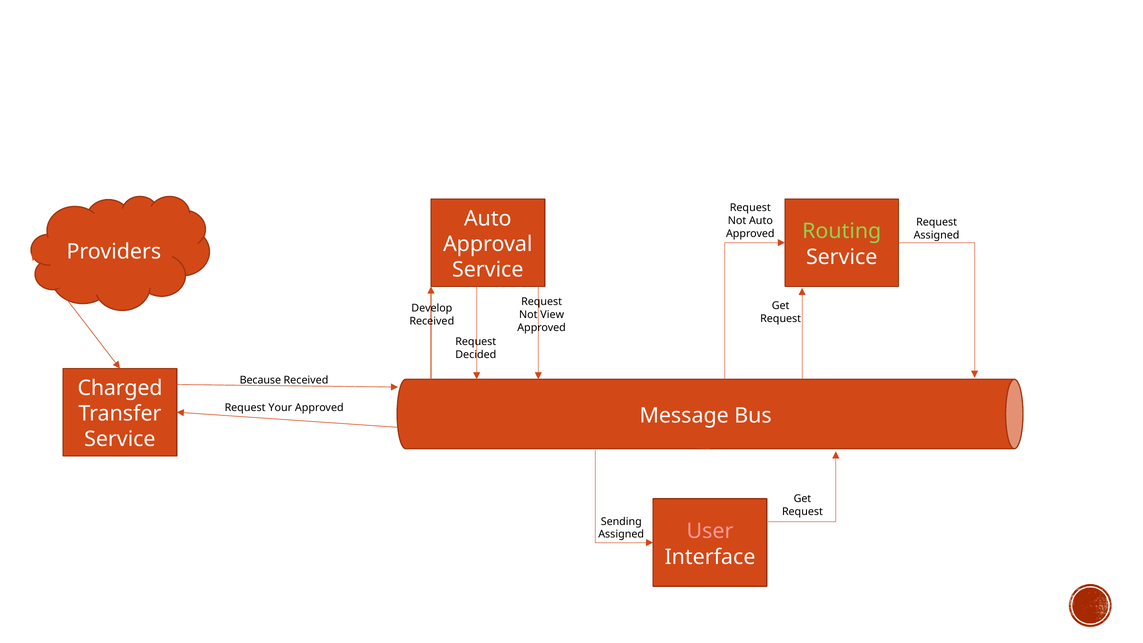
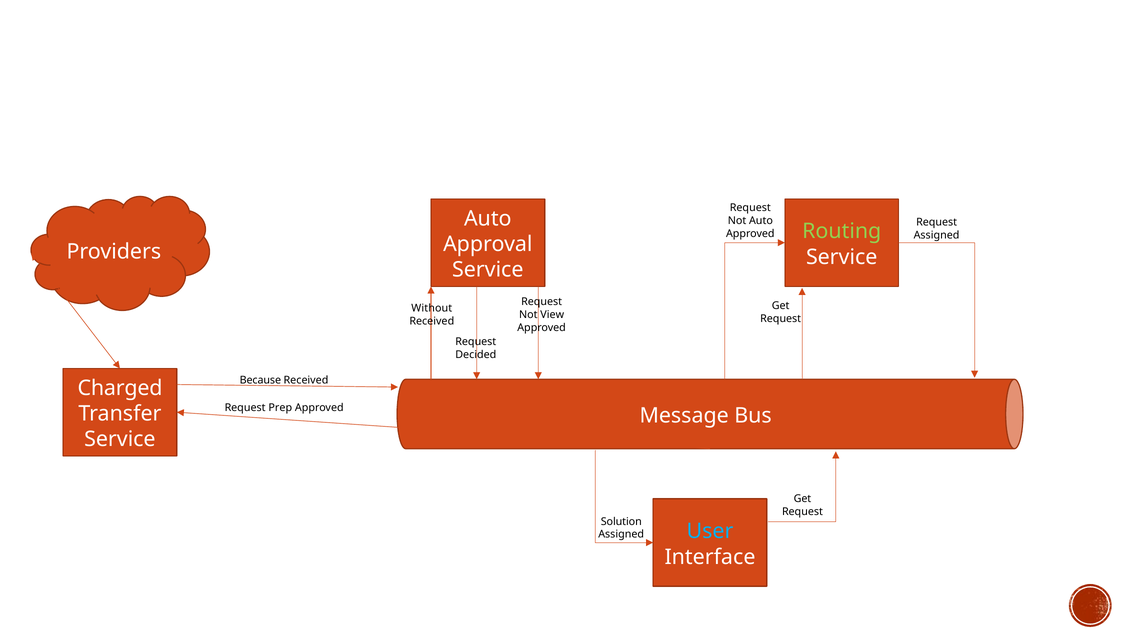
Develop: Develop -> Without
Your: Your -> Prep
Sending: Sending -> Solution
User colour: pink -> light blue
